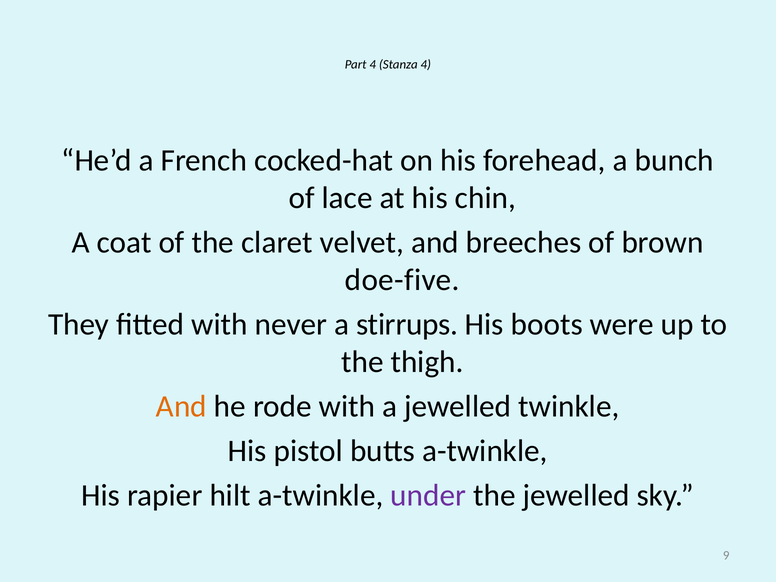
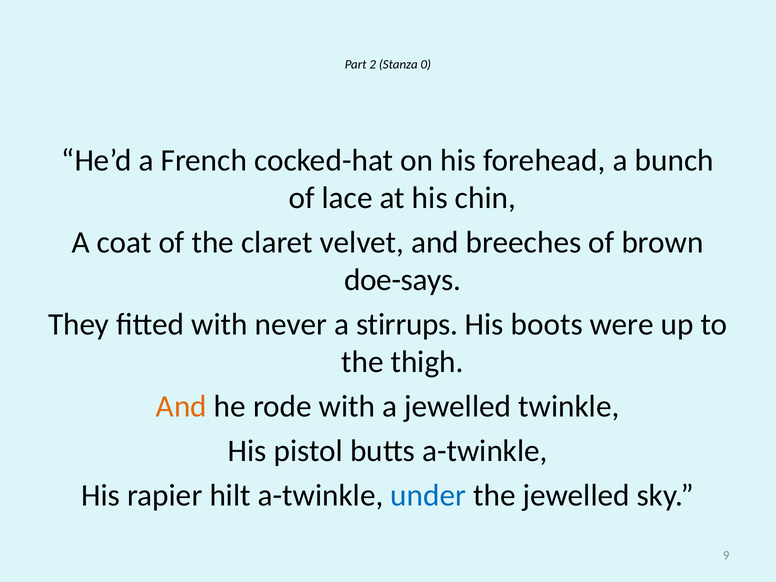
Part 4: 4 -> 2
Stanza 4: 4 -> 0
doe-five: doe-five -> doe-says
under colour: purple -> blue
